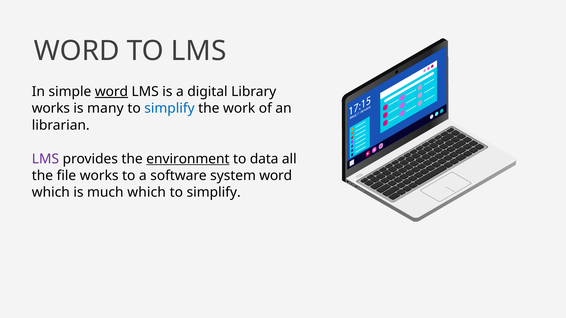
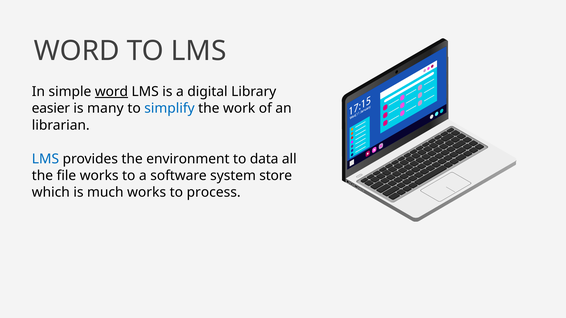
works at (51, 109): works -> easier
LMS at (45, 159) colour: purple -> blue
environment underline: present -> none
system word: word -> store
much which: which -> works
simplify at (214, 193): simplify -> process
